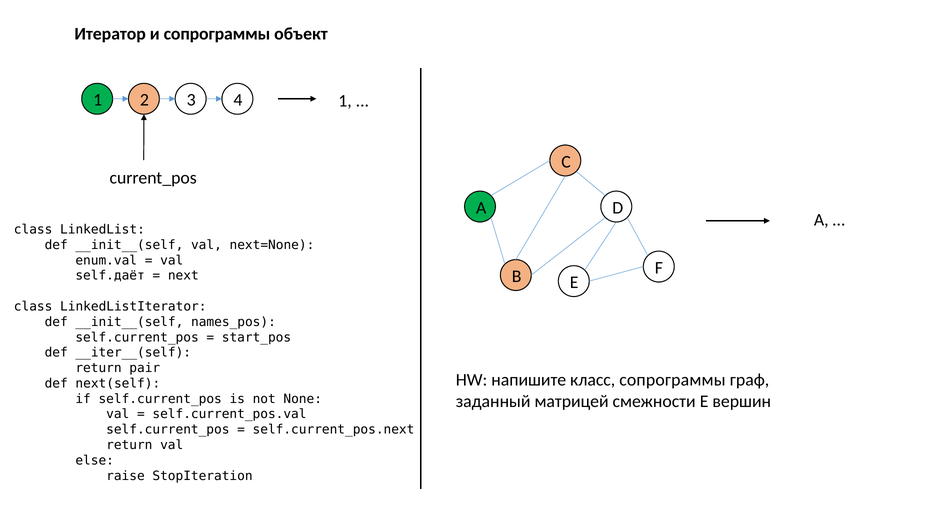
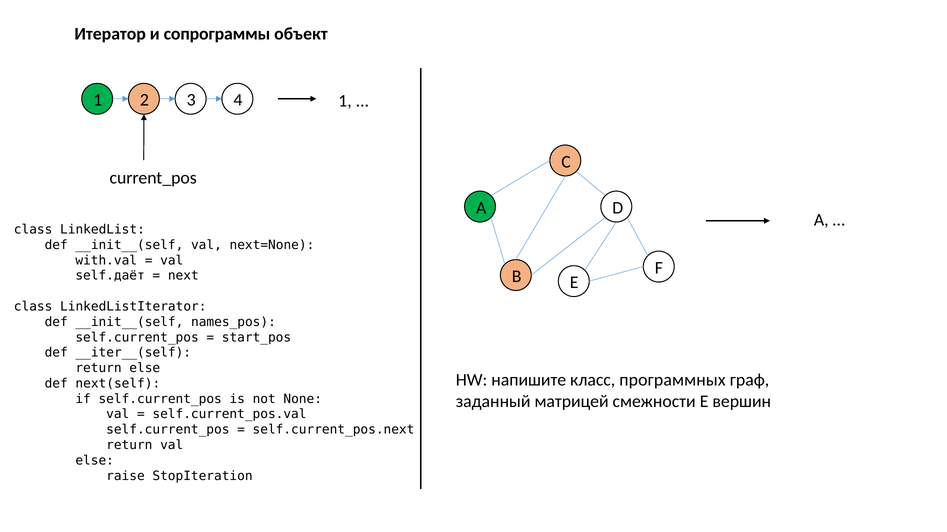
enum.val: enum.val -> with.val
return pair: pair -> else
класс сопрограммы: сопрограммы -> программных
